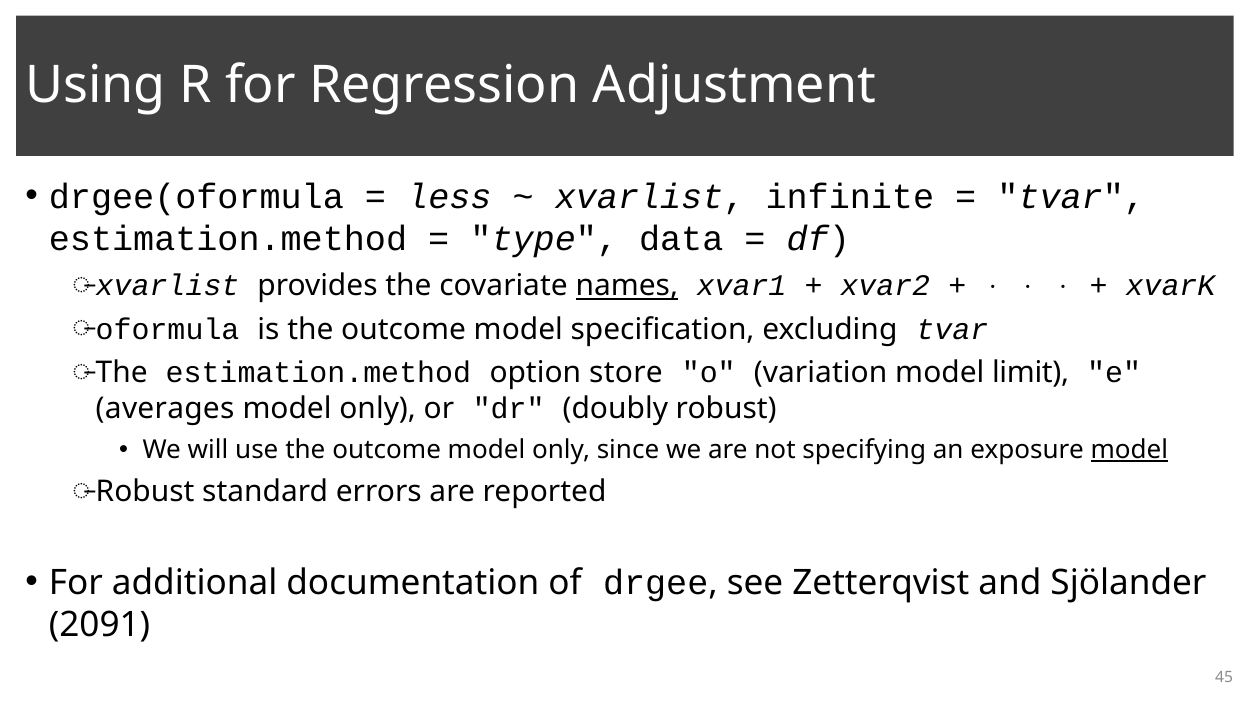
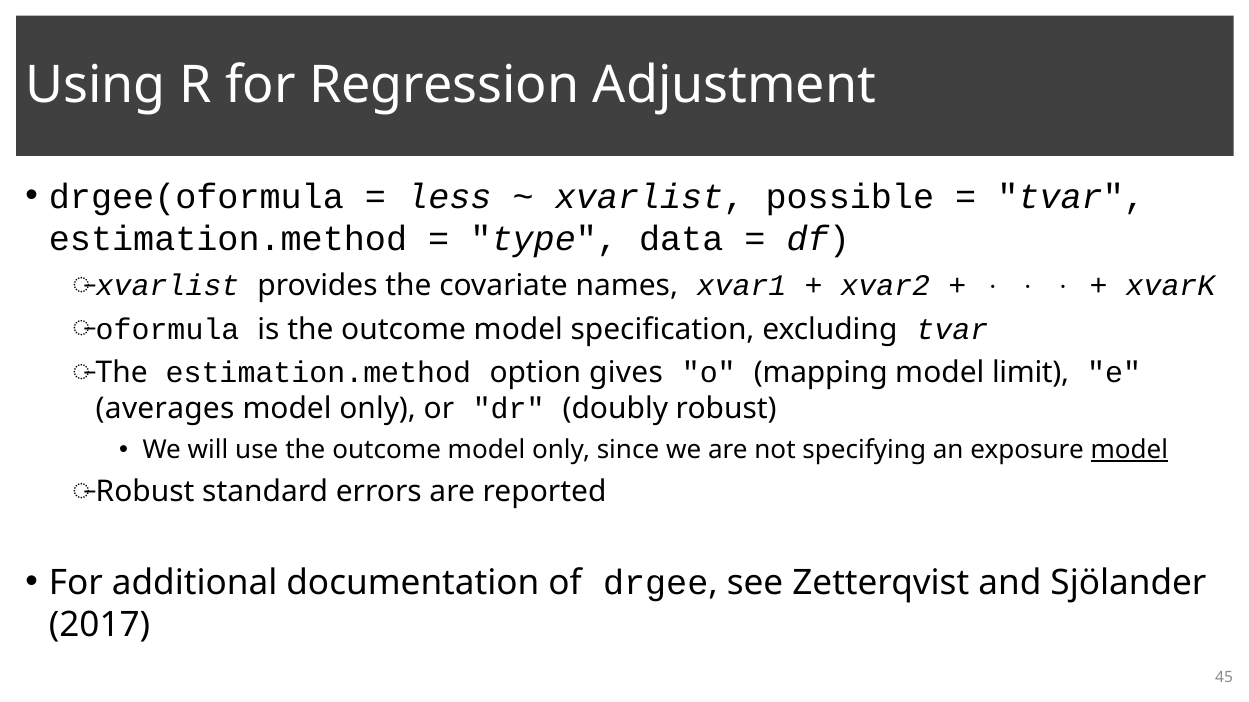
infinite: infinite -> possible
names underline: present -> none
store: store -> gives
variation: variation -> mapping
2091: 2091 -> 2017
